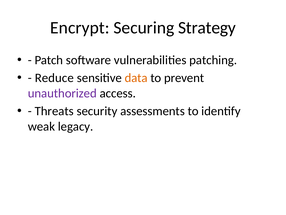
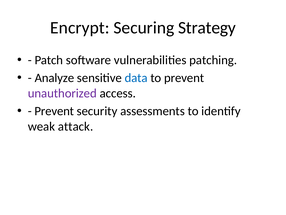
Reduce: Reduce -> Analyze
data colour: orange -> blue
Threats at (54, 111): Threats -> Prevent
legacy: legacy -> attack
